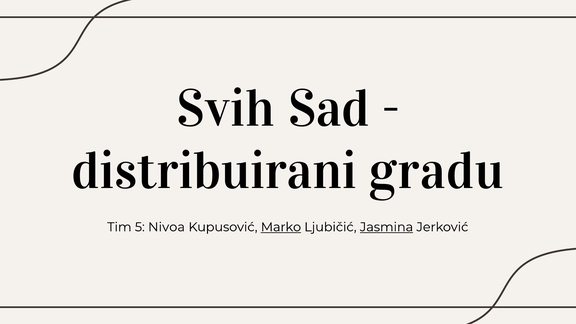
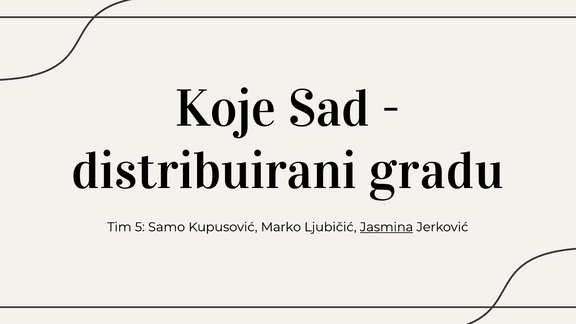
Svih: Svih -> Koje
Nivoa: Nivoa -> Samo
Marko underline: present -> none
